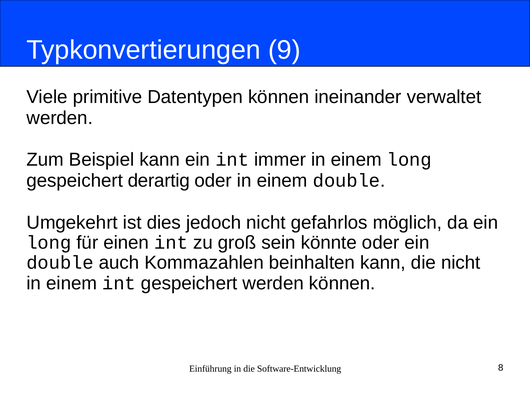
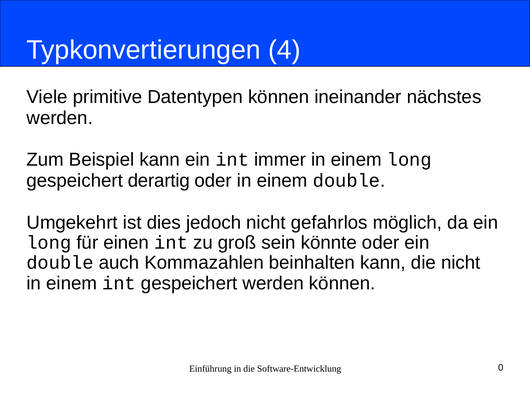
9: 9 -> 4
verwaltet: verwaltet -> nächstes
8: 8 -> 0
